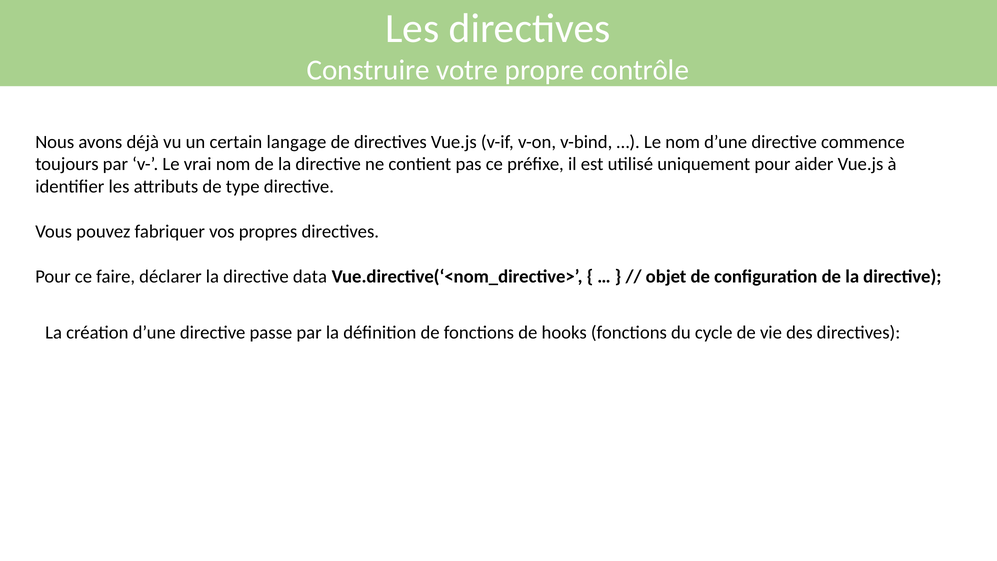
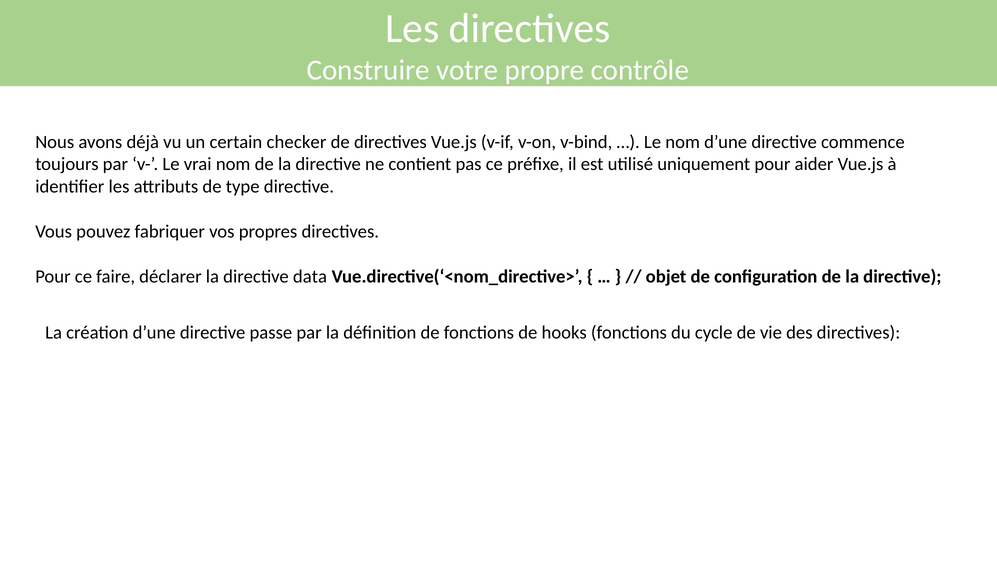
langage: langage -> checker
